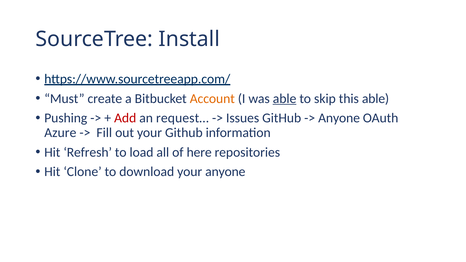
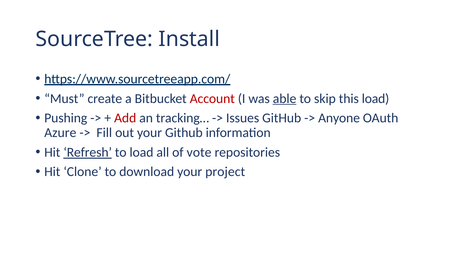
Account colour: orange -> red
this able: able -> load
request…: request… -> tracking…
Refresh underline: none -> present
here: here -> vote
your anyone: anyone -> project
